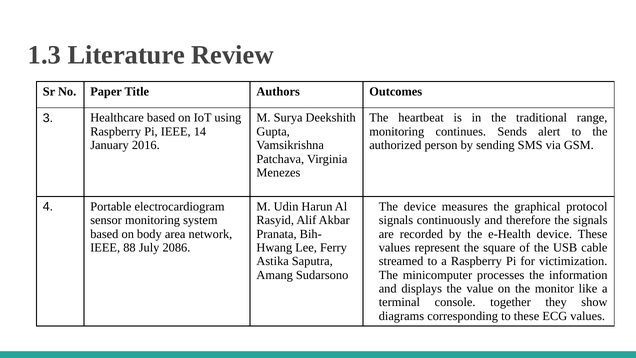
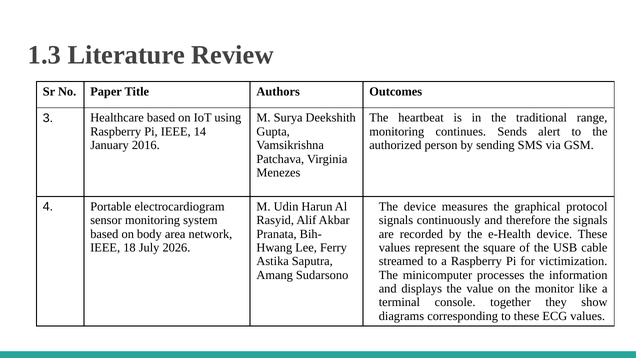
88: 88 -> 18
2086: 2086 -> 2026
